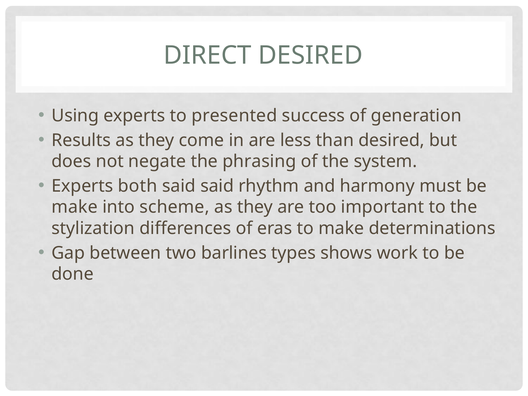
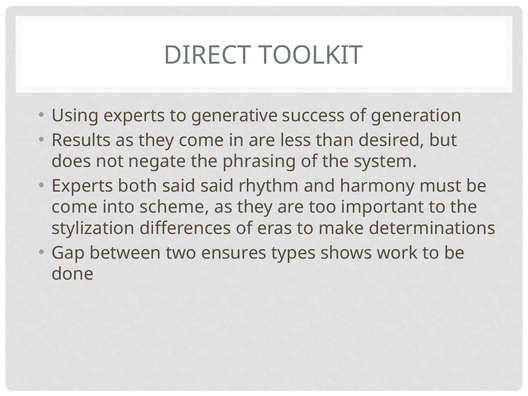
DIRECT DESIRED: DESIRED -> TOOLKIT
presented: presented -> generative
make at (75, 207): make -> come
barlines: barlines -> ensures
